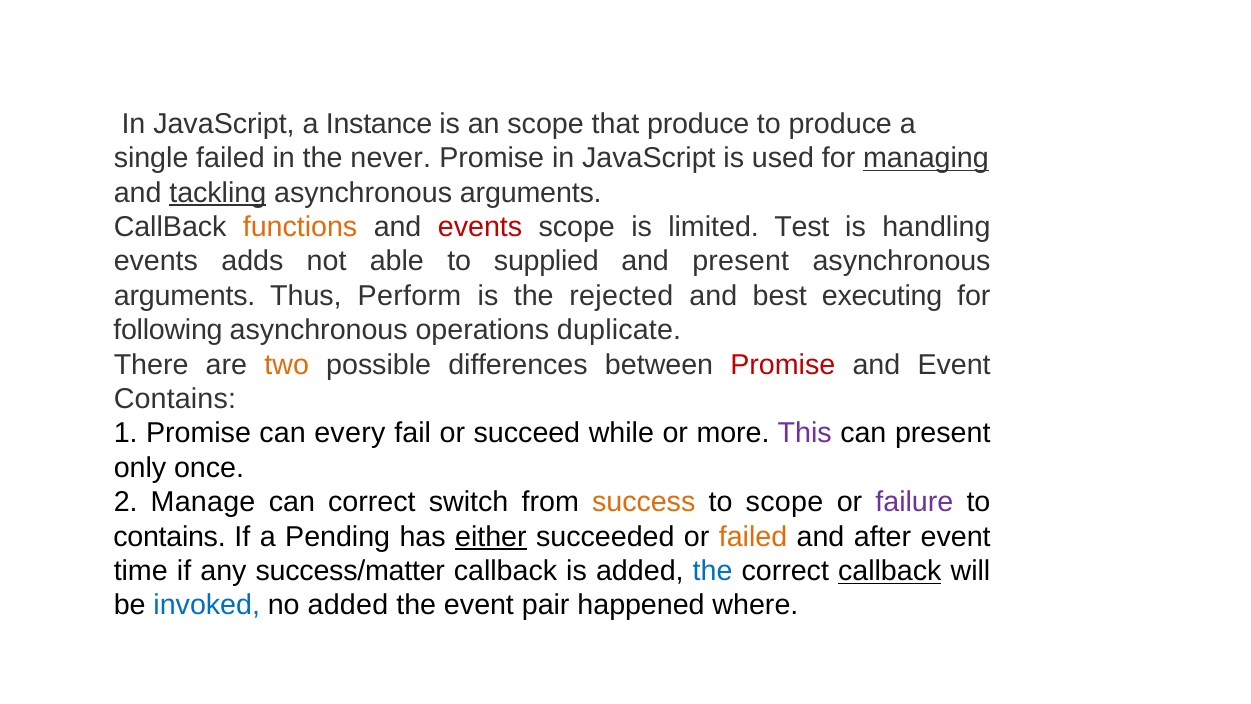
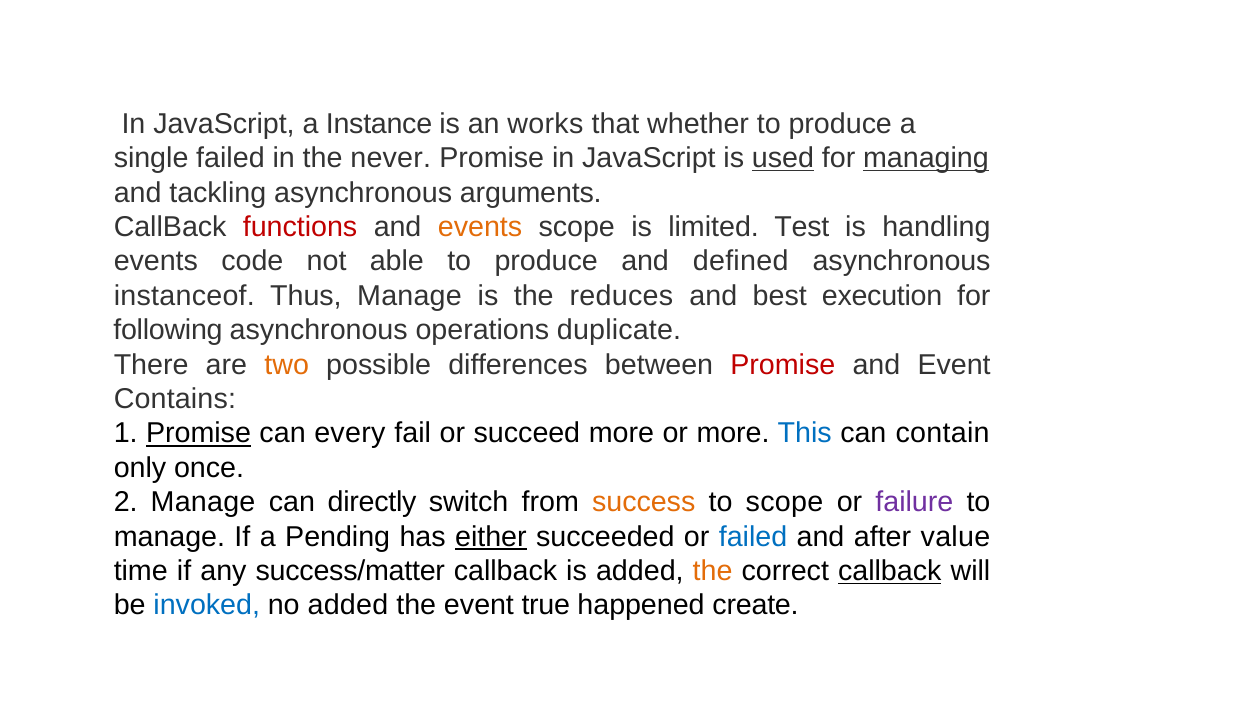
an scope: scope -> works
that produce: produce -> whether
used underline: none -> present
tackling underline: present -> none
functions colour: orange -> red
events at (480, 227) colour: red -> orange
adds: adds -> code
able to supplied: supplied -> produce
and present: present -> defined
arguments at (185, 296): arguments -> instanceof
Thus Perform: Perform -> Manage
rejected: rejected -> reduces
executing: executing -> execution
Promise at (199, 433) underline: none -> present
succeed while: while -> more
This colour: purple -> blue
can present: present -> contain
can correct: correct -> directly
contains at (170, 536): contains -> manage
failed at (753, 536) colour: orange -> blue
after event: event -> value
the at (713, 571) colour: blue -> orange
pair: pair -> true
where: where -> create
